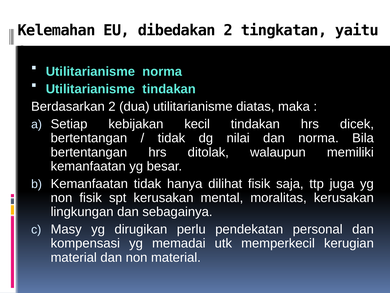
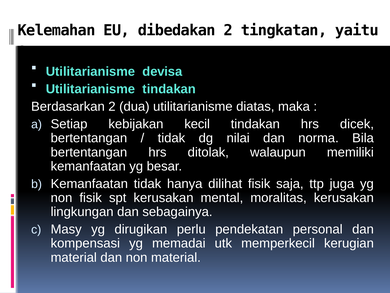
Utilitarianisme norma: norma -> devisa
